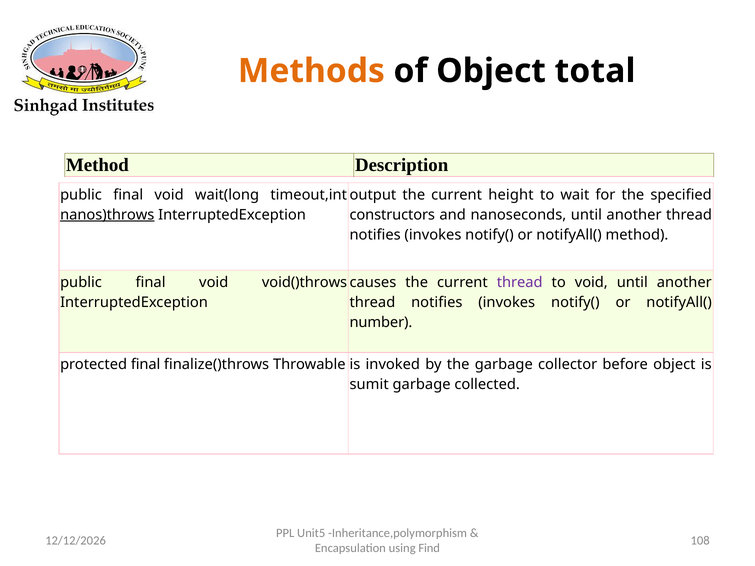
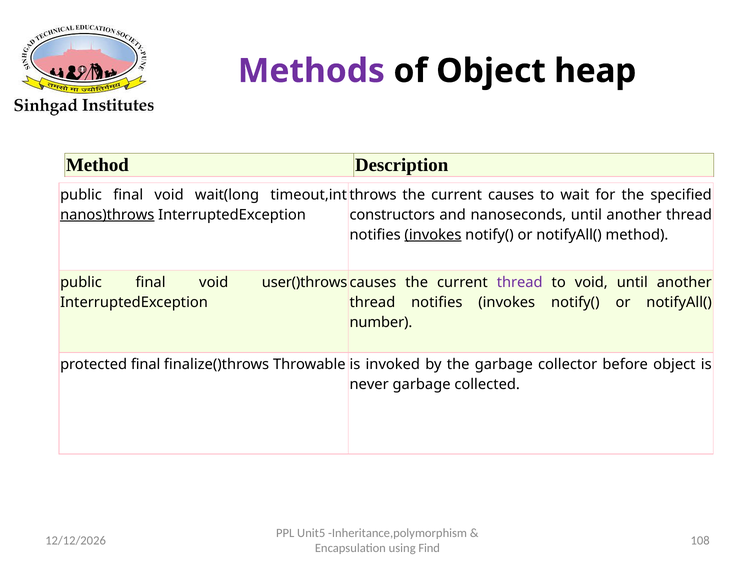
Methods colour: orange -> purple
total: total -> heap
output: output -> throws
current height: height -> causes
invokes at (433, 235) underline: none -> present
void()throws: void()throws -> user()throws
sumit: sumit -> never
